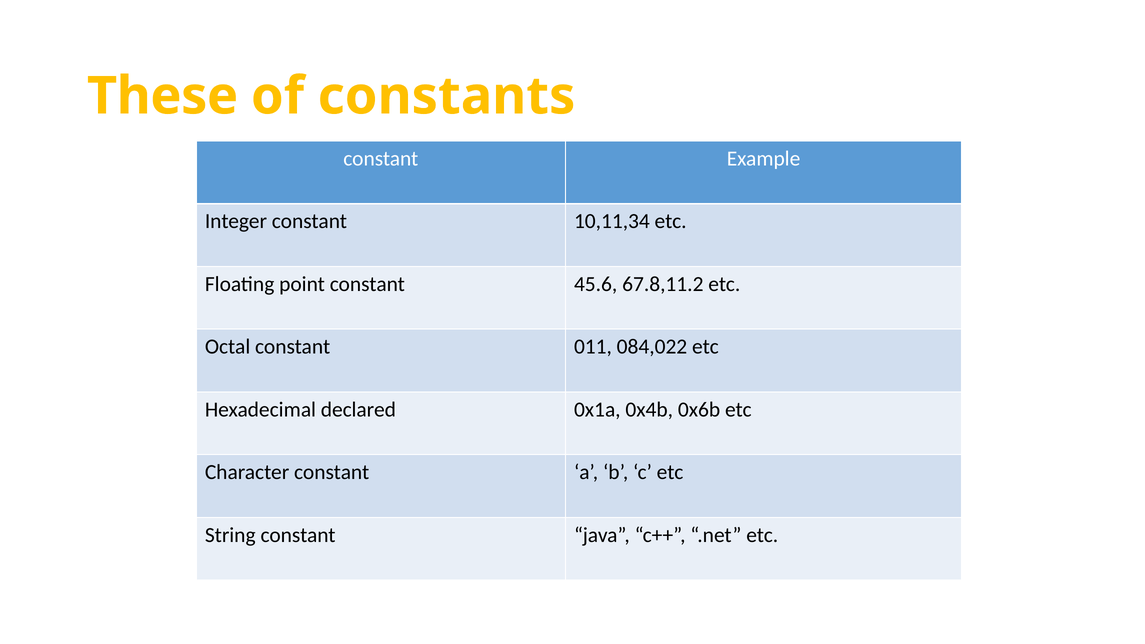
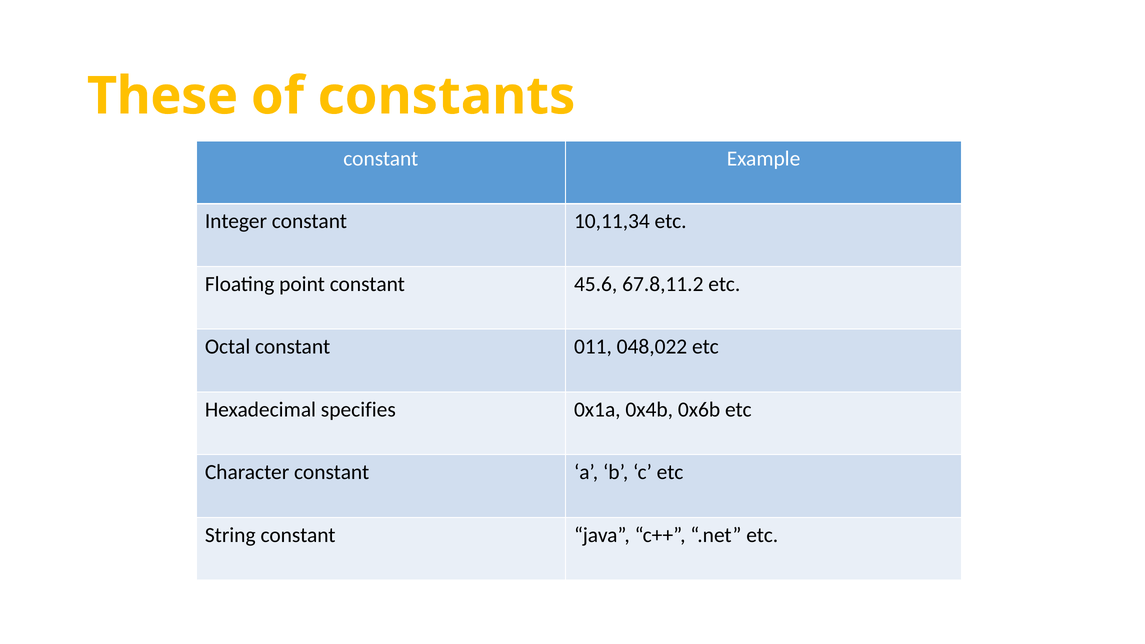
084,022: 084,022 -> 048,022
declared: declared -> specifies
